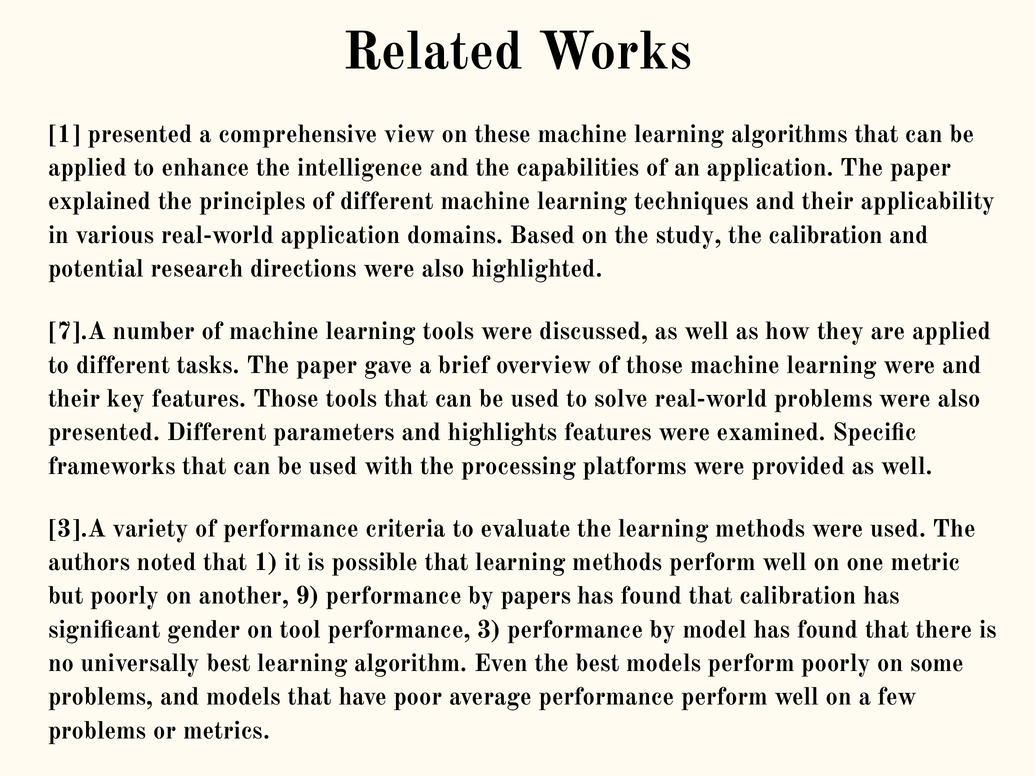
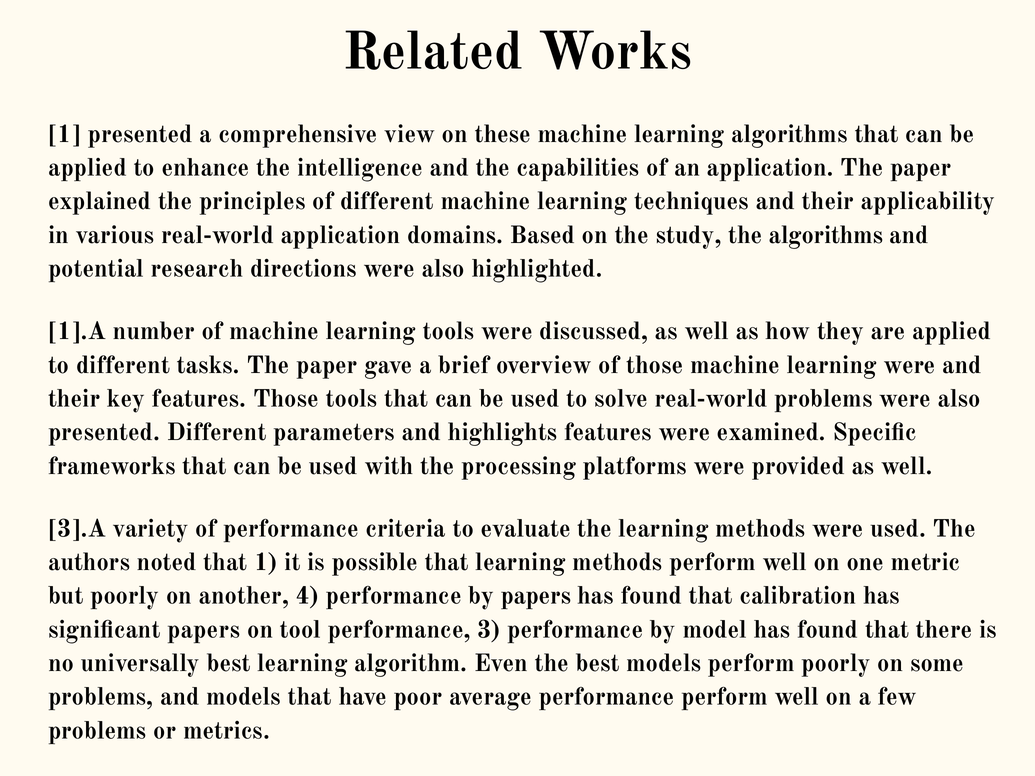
the calibration: calibration -> algorithms
7].A: 7].A -> 1].A
9: 9 -> 4
significant gender: gender -> papers
